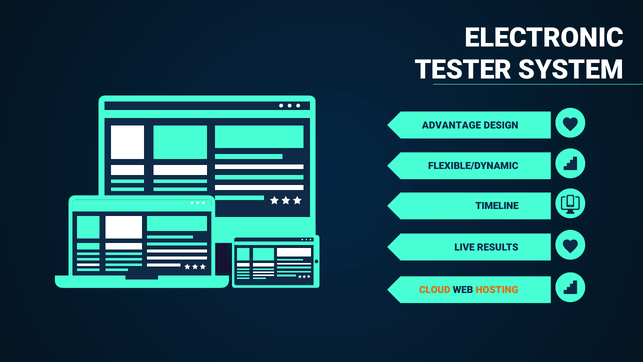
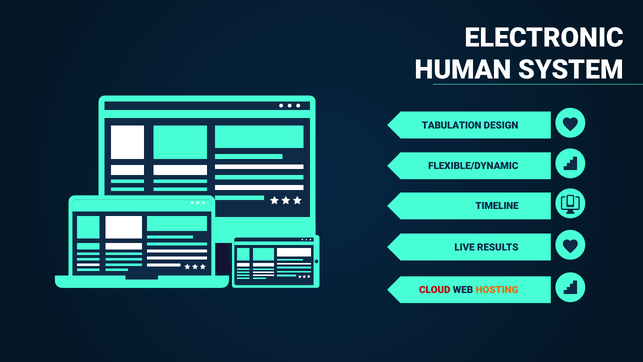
TESTER: TESTER -> HUMAN
ADVANTAGE: ADVANTAGE -> TABULATION
CLOUD colour: orange -> red
